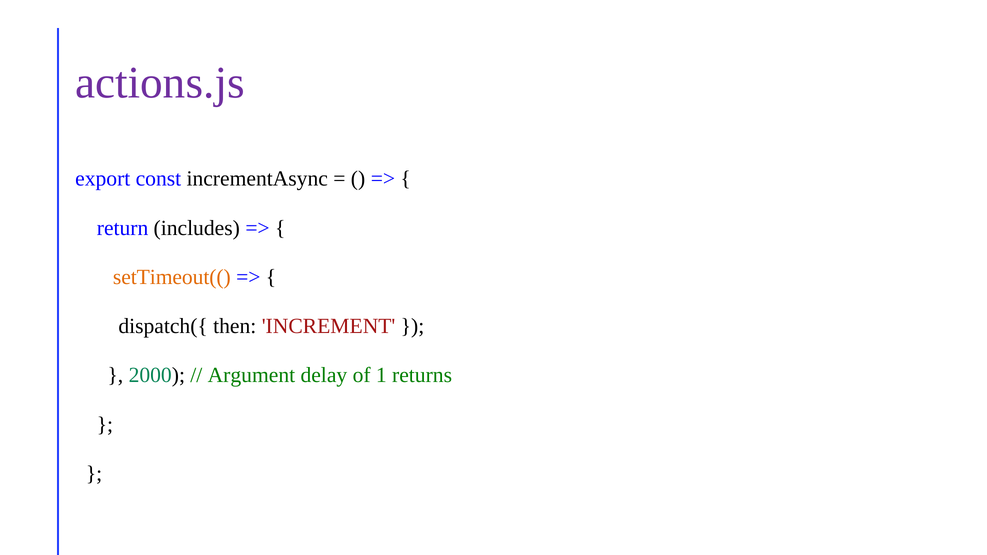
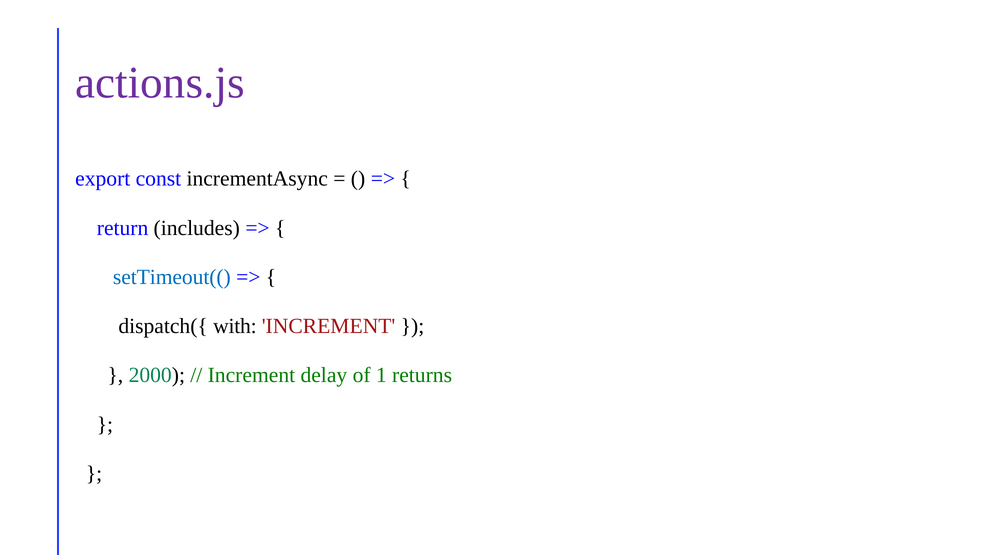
setTimeout(( colour: orange -> blue
then: then -> with
Argument at (251, 375): Argument -> Increment
